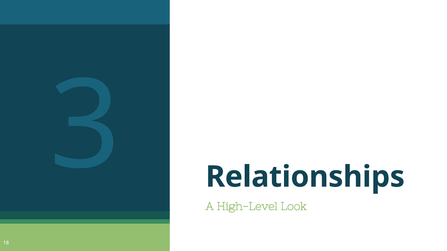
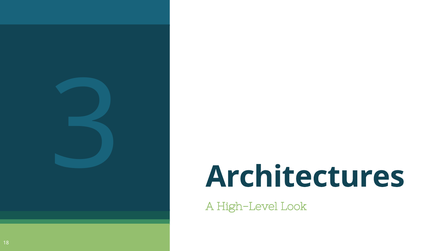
Relationships: Relationships -> Architectures
